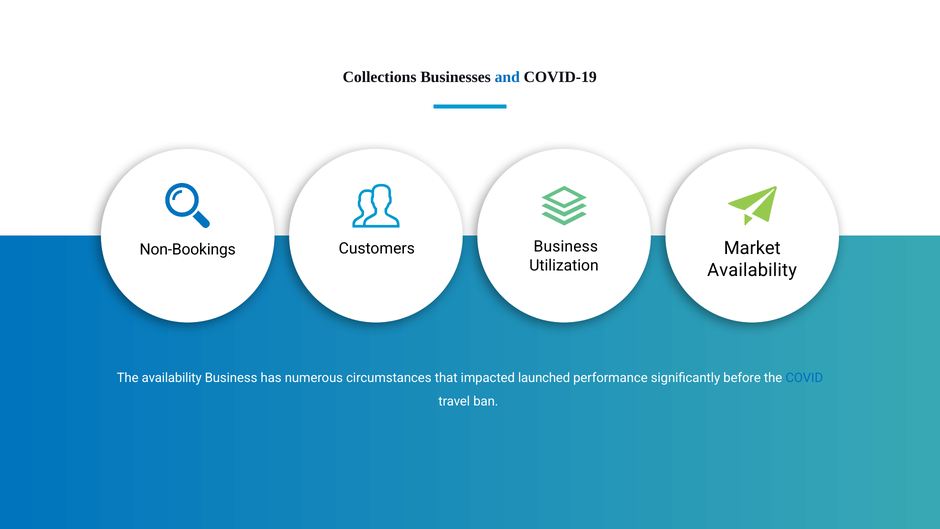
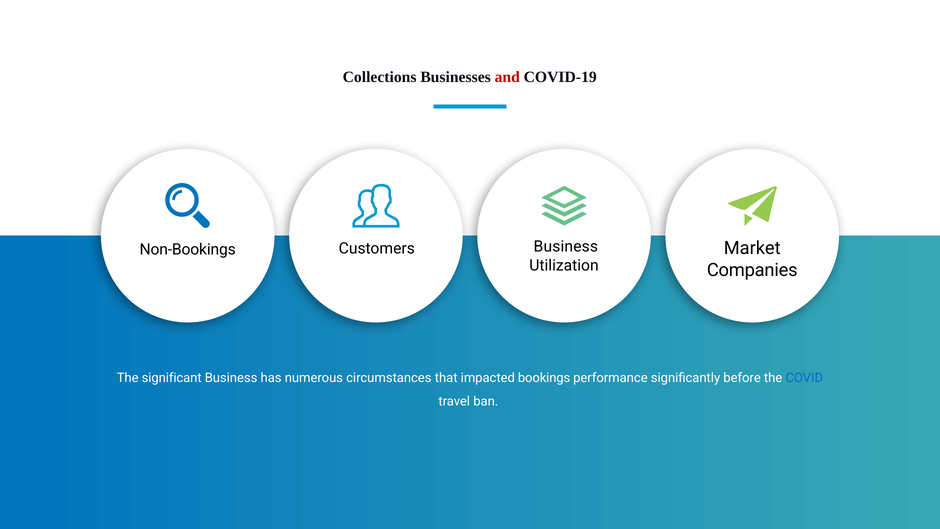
and colour: blue -> red
Availability at (752, 270): Availability -> Companies
The availability: availability -> significant
launched: launched -> bookings
